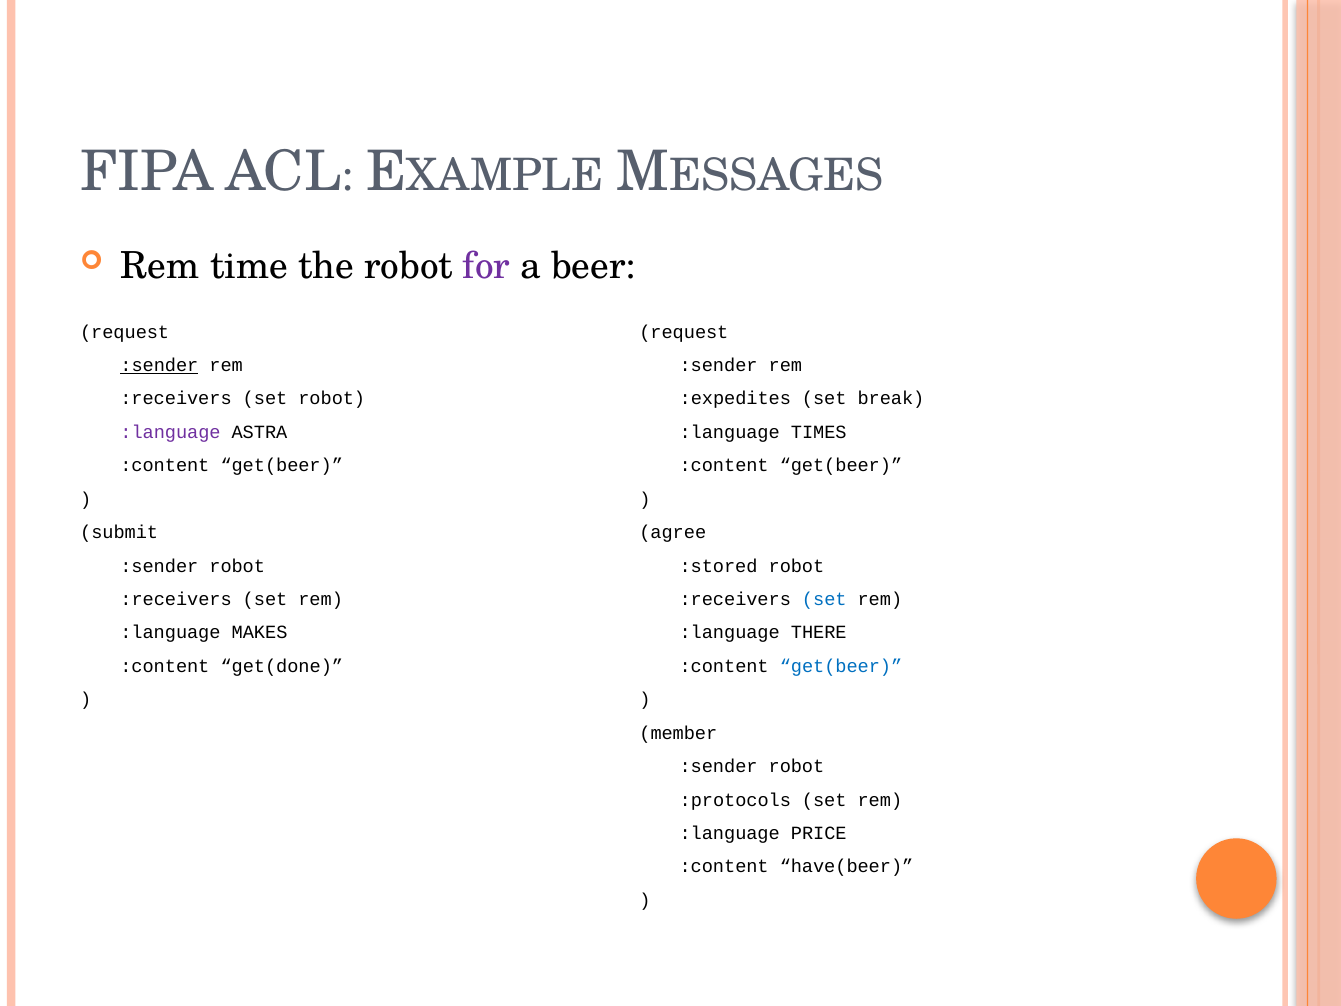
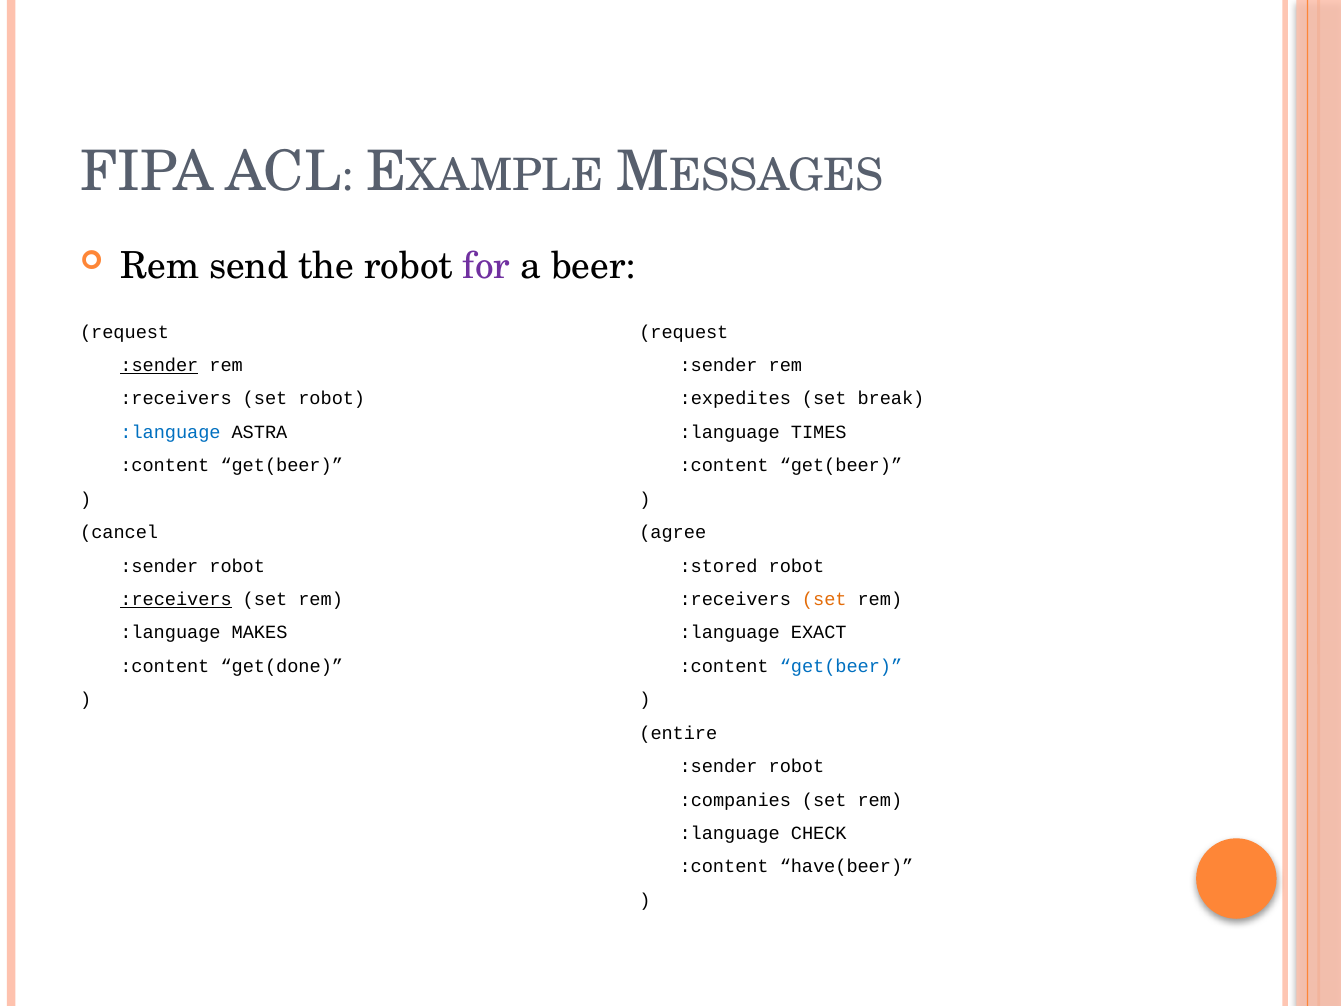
time: time -> send
:language at (171, 432) colour: purple -> blue
submit: submit -> cancel
:receivers at (176, 599) underline: none -> present
set at (824, 599) colour: blue -> orange
THERE: THERE -> EXACT
member: member -> entire
:protocols: :protocols -> :companies
PRICE: PRICE -> CHECK
